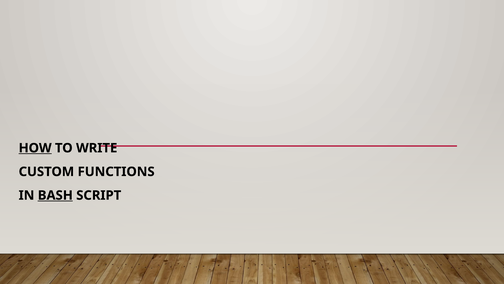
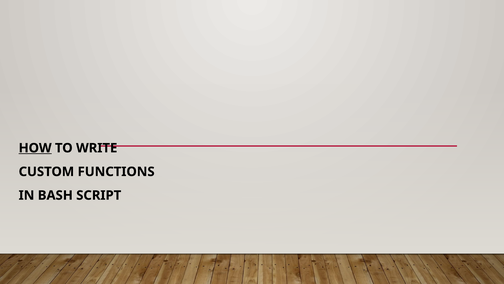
BASH underline: present -> none
